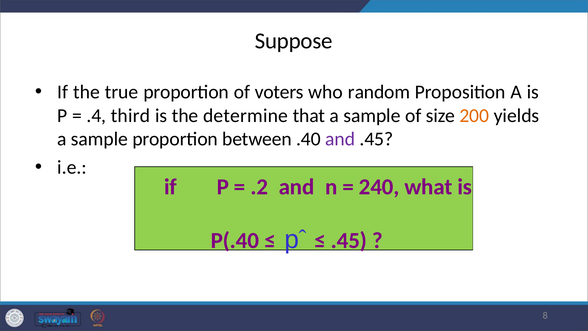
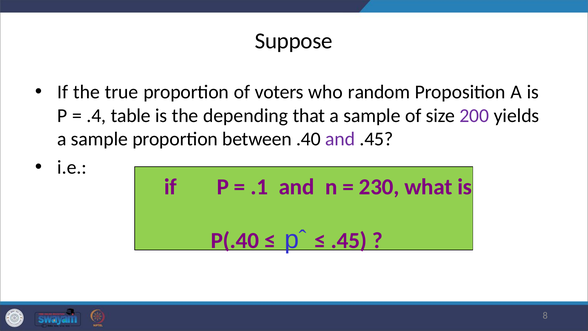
third: third -> table
determine: determine -> depending
200 colour: orange -> purple
.2: .2 -> .1
240: 240 -> 230
